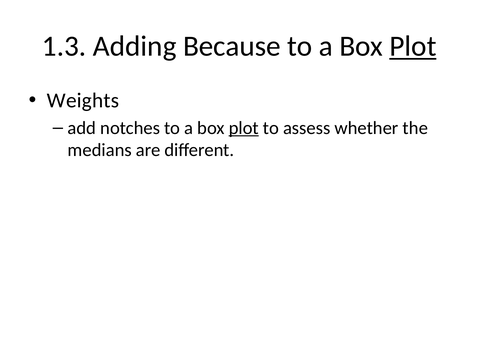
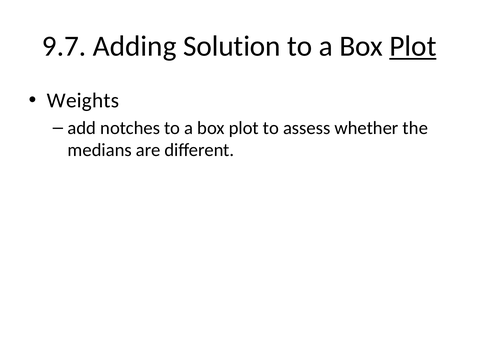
1.3: 1.3 -> 9.7
Because: Because -> Solution
plot at (244, 128) underline: present -> none
